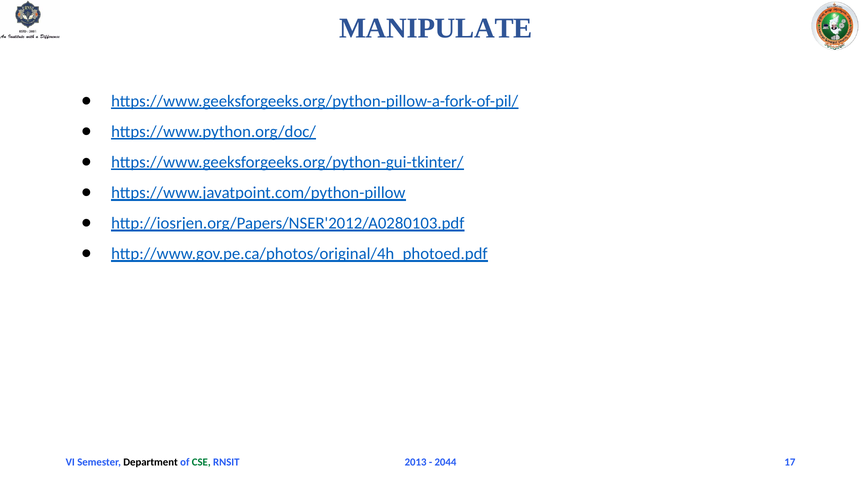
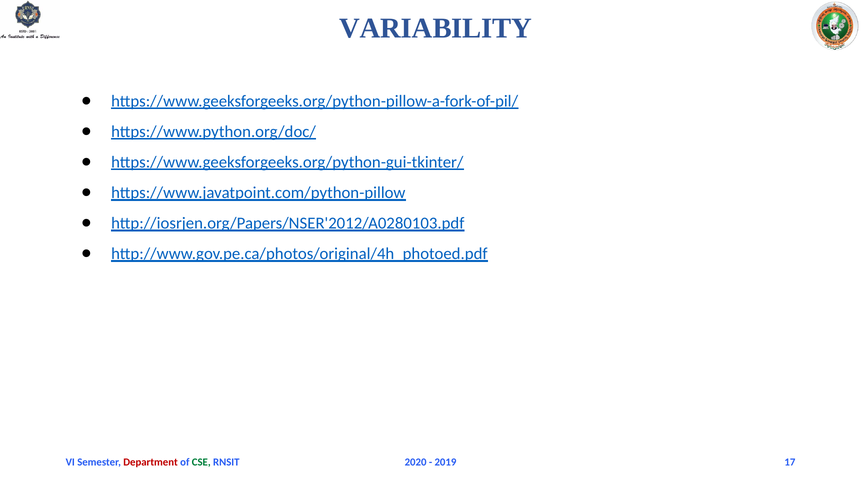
MANIPULATE: MANIPULATE -> VARIABILITY
Department colour: black -> red
2013: 2013 -> 2020
2044: 2044 -> 2019
